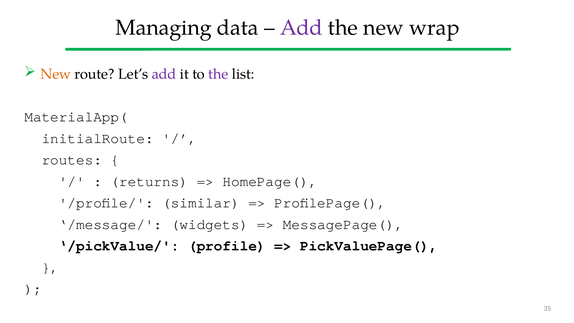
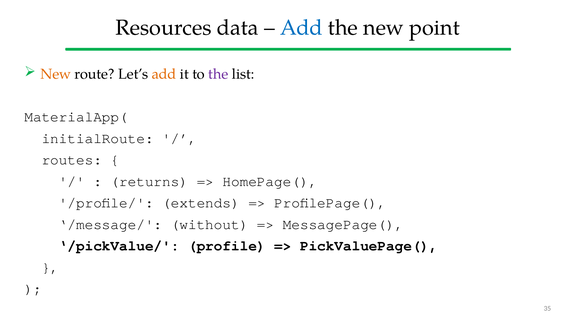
Managing: Managing -> Resources
Add at (301, 28) colour: purple -> blue
wrap: wrap -> point
add at (164, 74) colour: purple -> orange
similar: similar -> extends
widgets: widgets -> without
